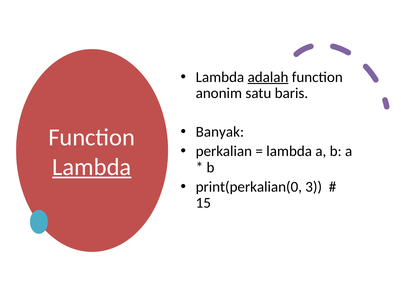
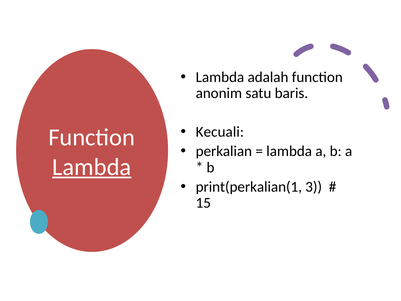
adalah underline: present -> none
Banyak: Banyak -> Kecuali
print(perkalian(0: print(perkalian(0 -> print(perkalian(1
